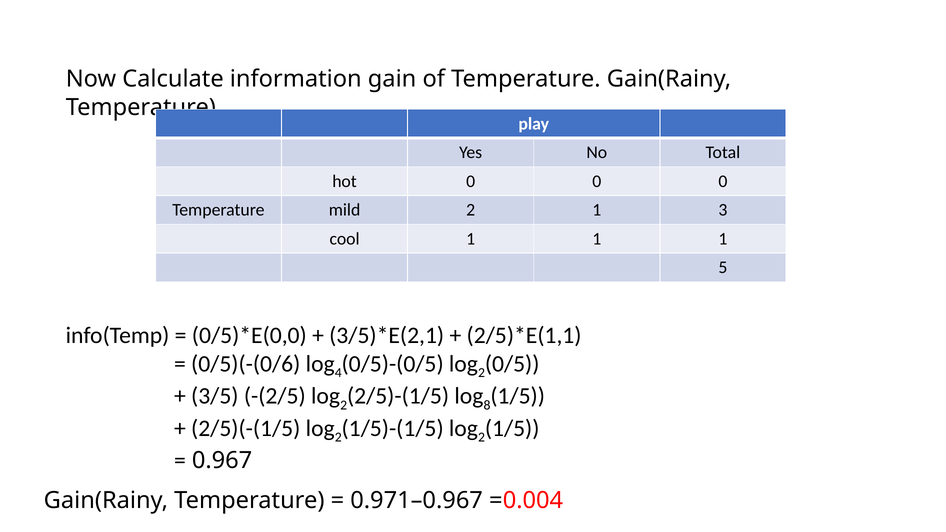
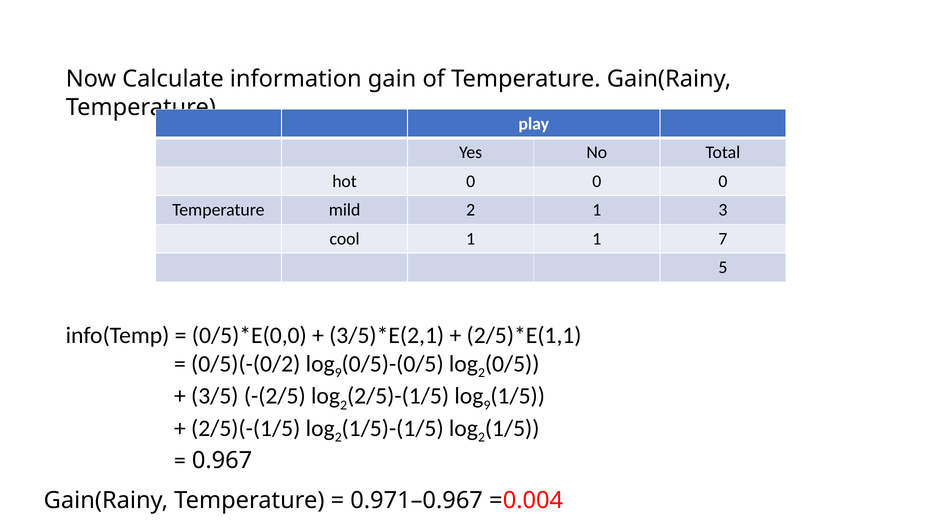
1 1 1: 1 -> 7
0/5)(-(0/6: 0/5)(-(0/6 -> 0/5)(-(0/2
4 at (338, 373): 4 -> 9
8 at (487, 405): 8 -> 9
